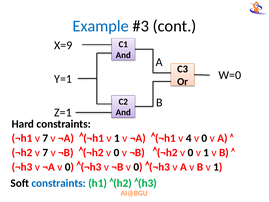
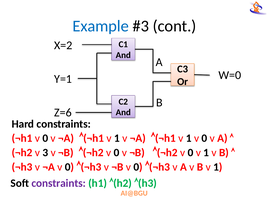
X=9: X=9 -> X=2
Z=1: Z=1 -> Z=6
¬h1 v 7: 7 -> 0
4 at (189, 138): 4 -> 1
¬h2 v 7: 7 -> 3
constraints at (59, 183) colour: blue -> purple
